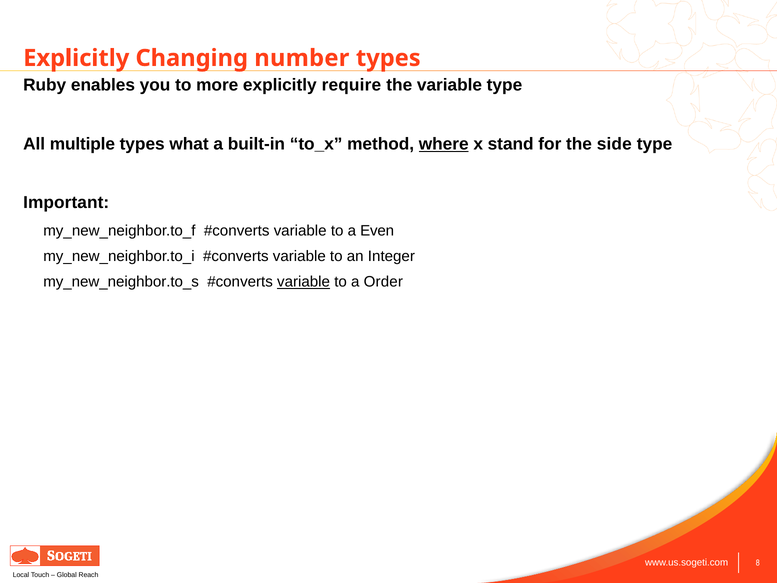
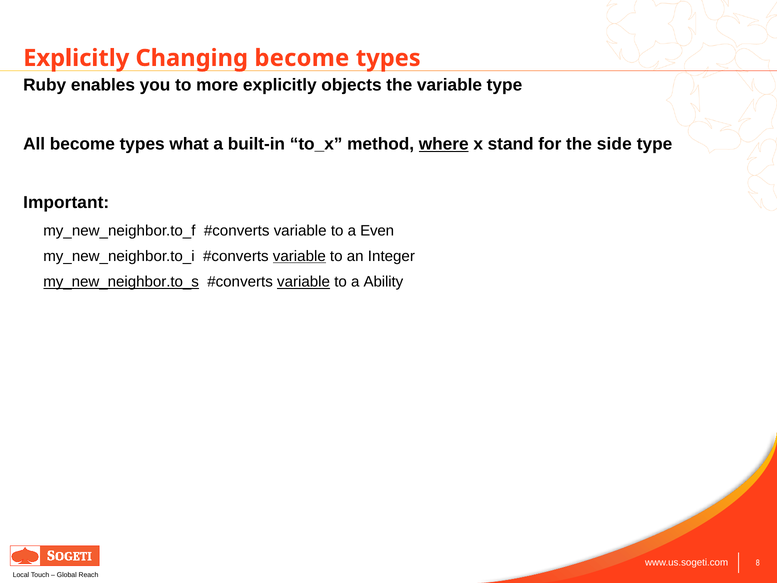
Changing number: number -> become
require: require -> objects
All multiple: multiple -> become
variable at (299, 256) underline: none -> present
my_new_neighbor.to_s underline: none -> present
Order: Order -> Ability
